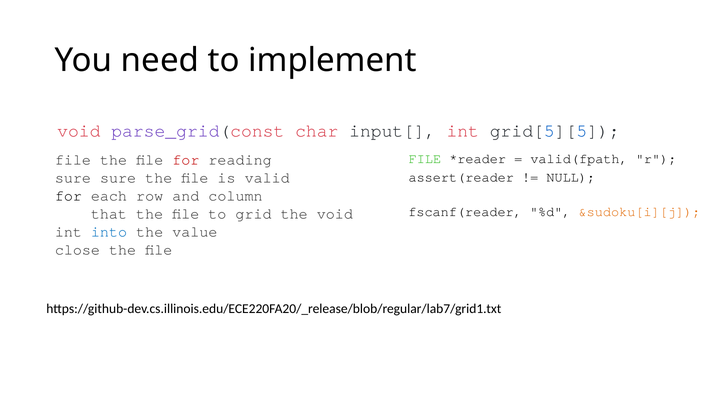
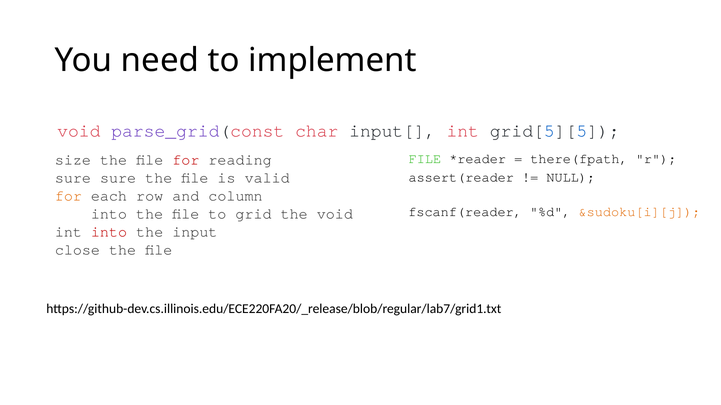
valid(fpath: valid(fpath -> there(fpath
file at (73, 160): file -> size
for at (68, 196) colour: black -> orange
that at (109, 214): that -> into
into at (109, 232) colour: blue -> red
value: value -> input
